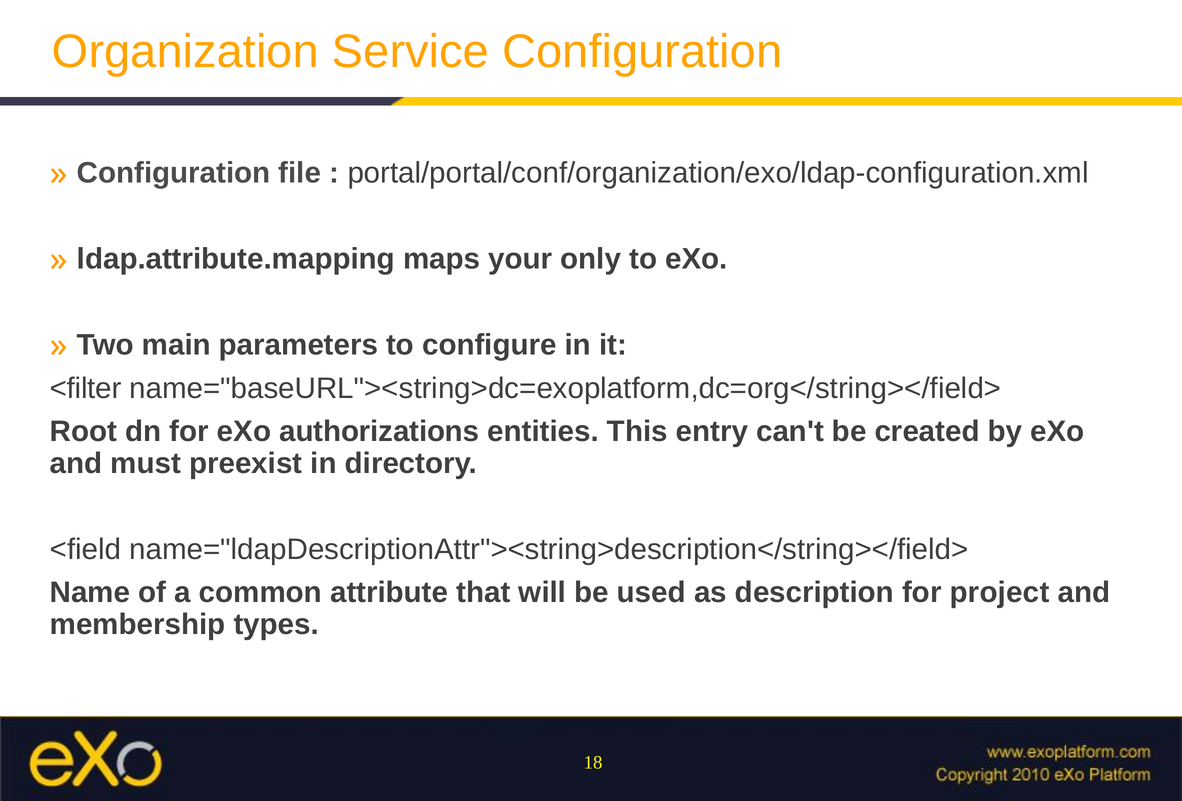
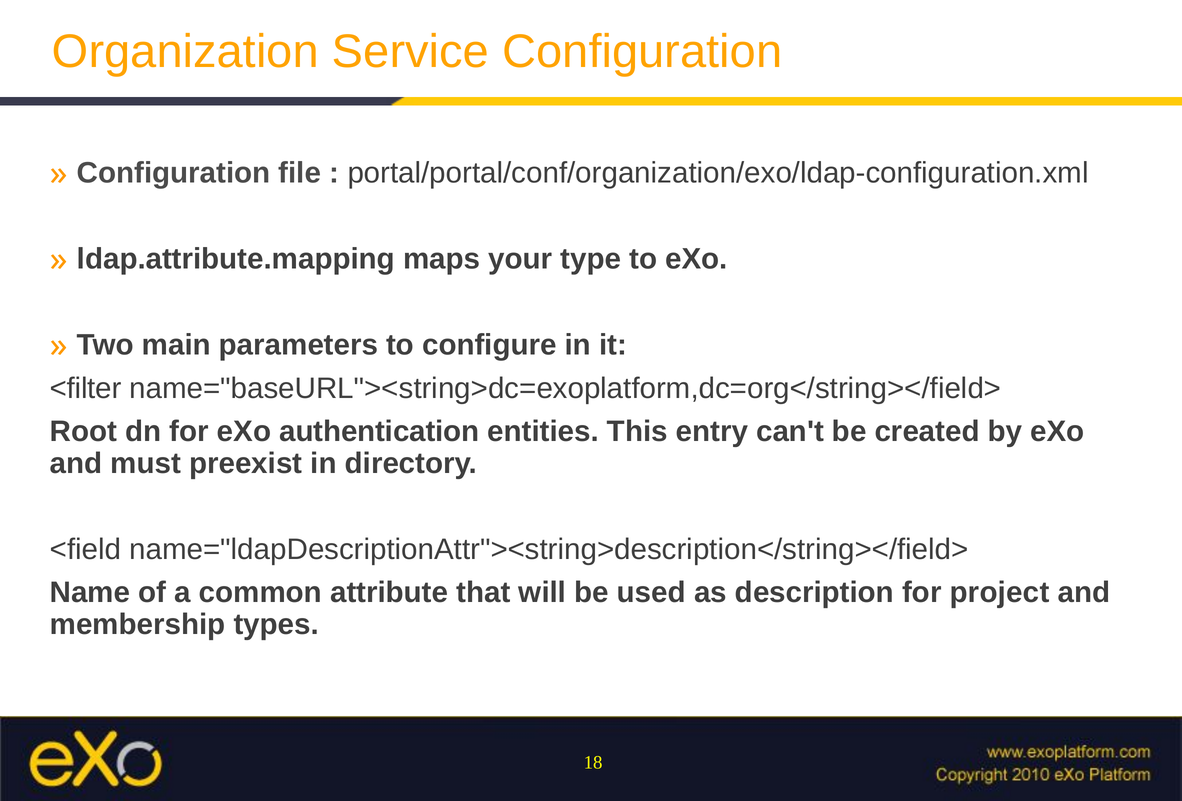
only: only -> type
authorizations: authorizations -> authentication
